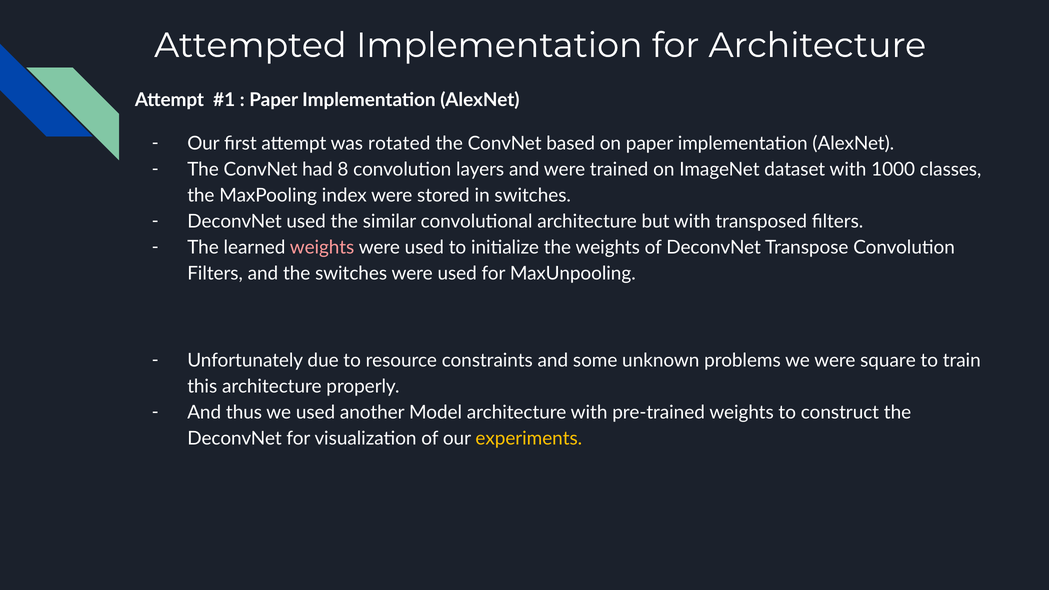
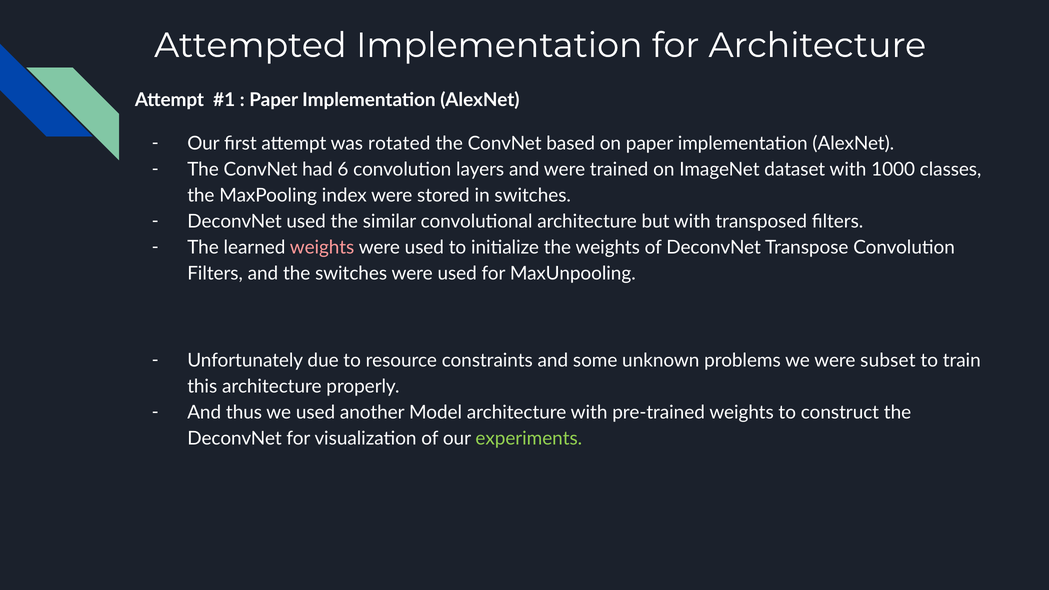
8: 8 -> 6
square: square -> subset
experiments colour: yellow -> light green
